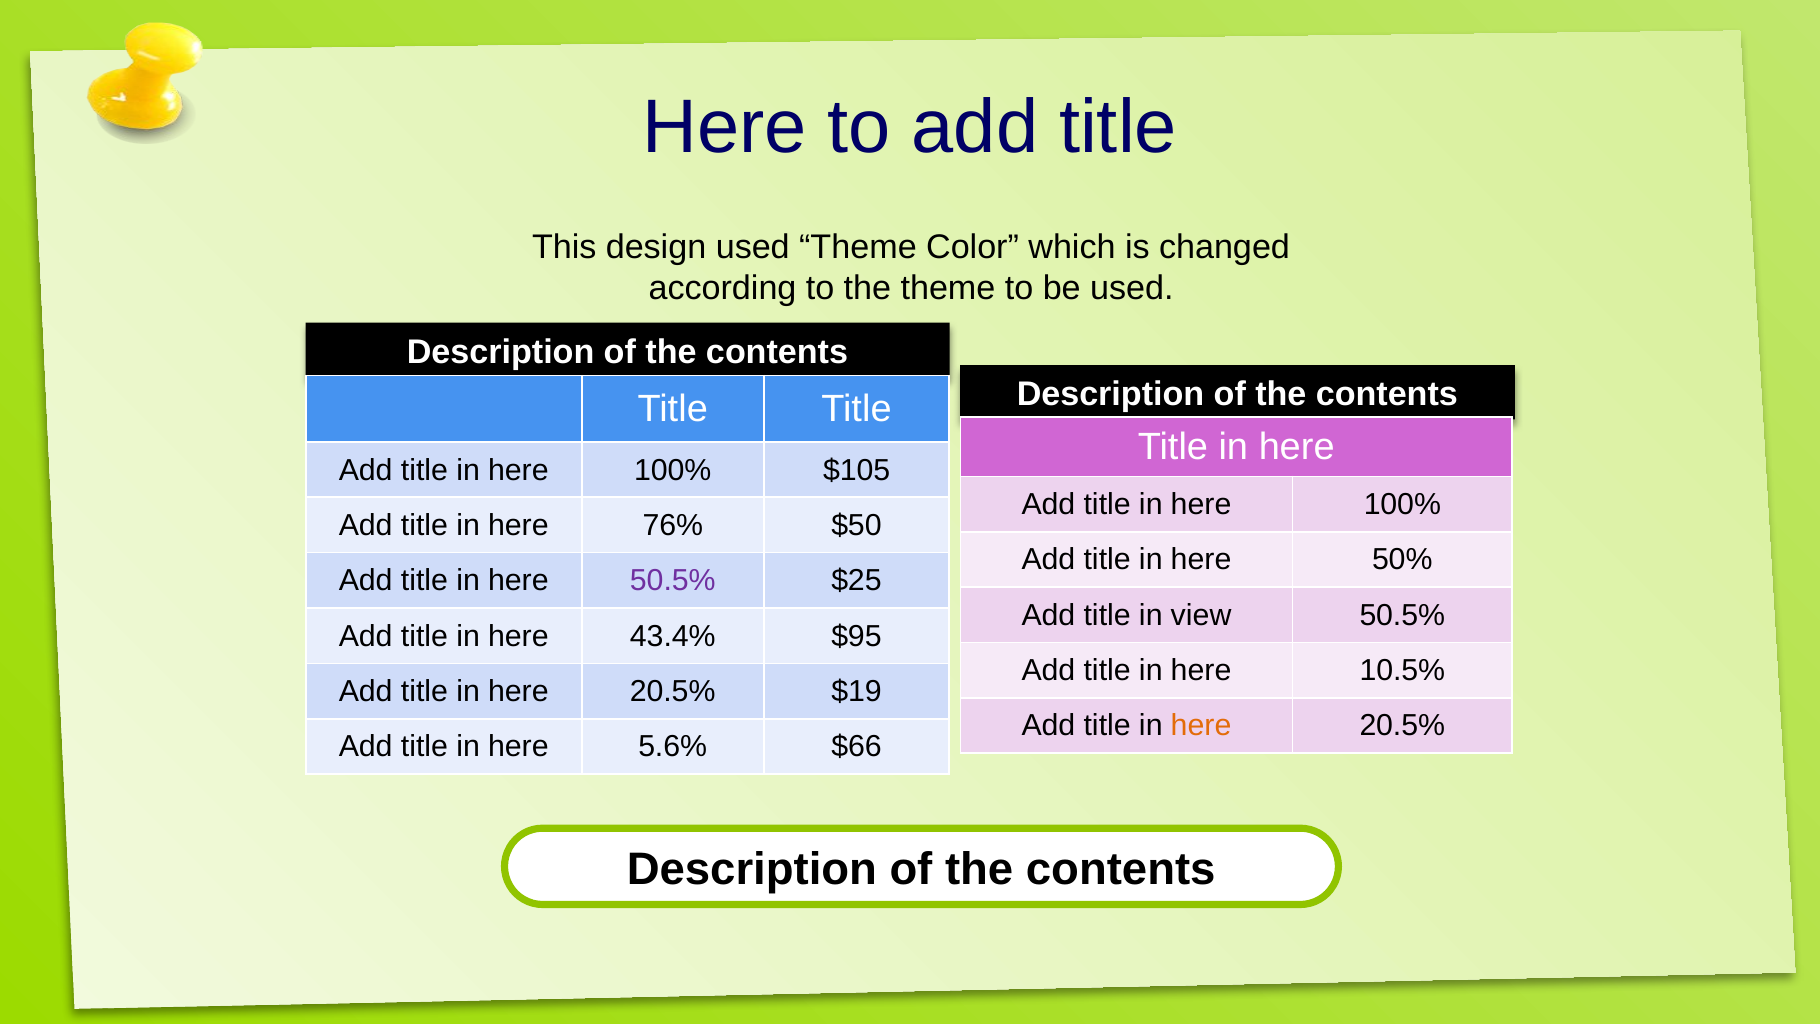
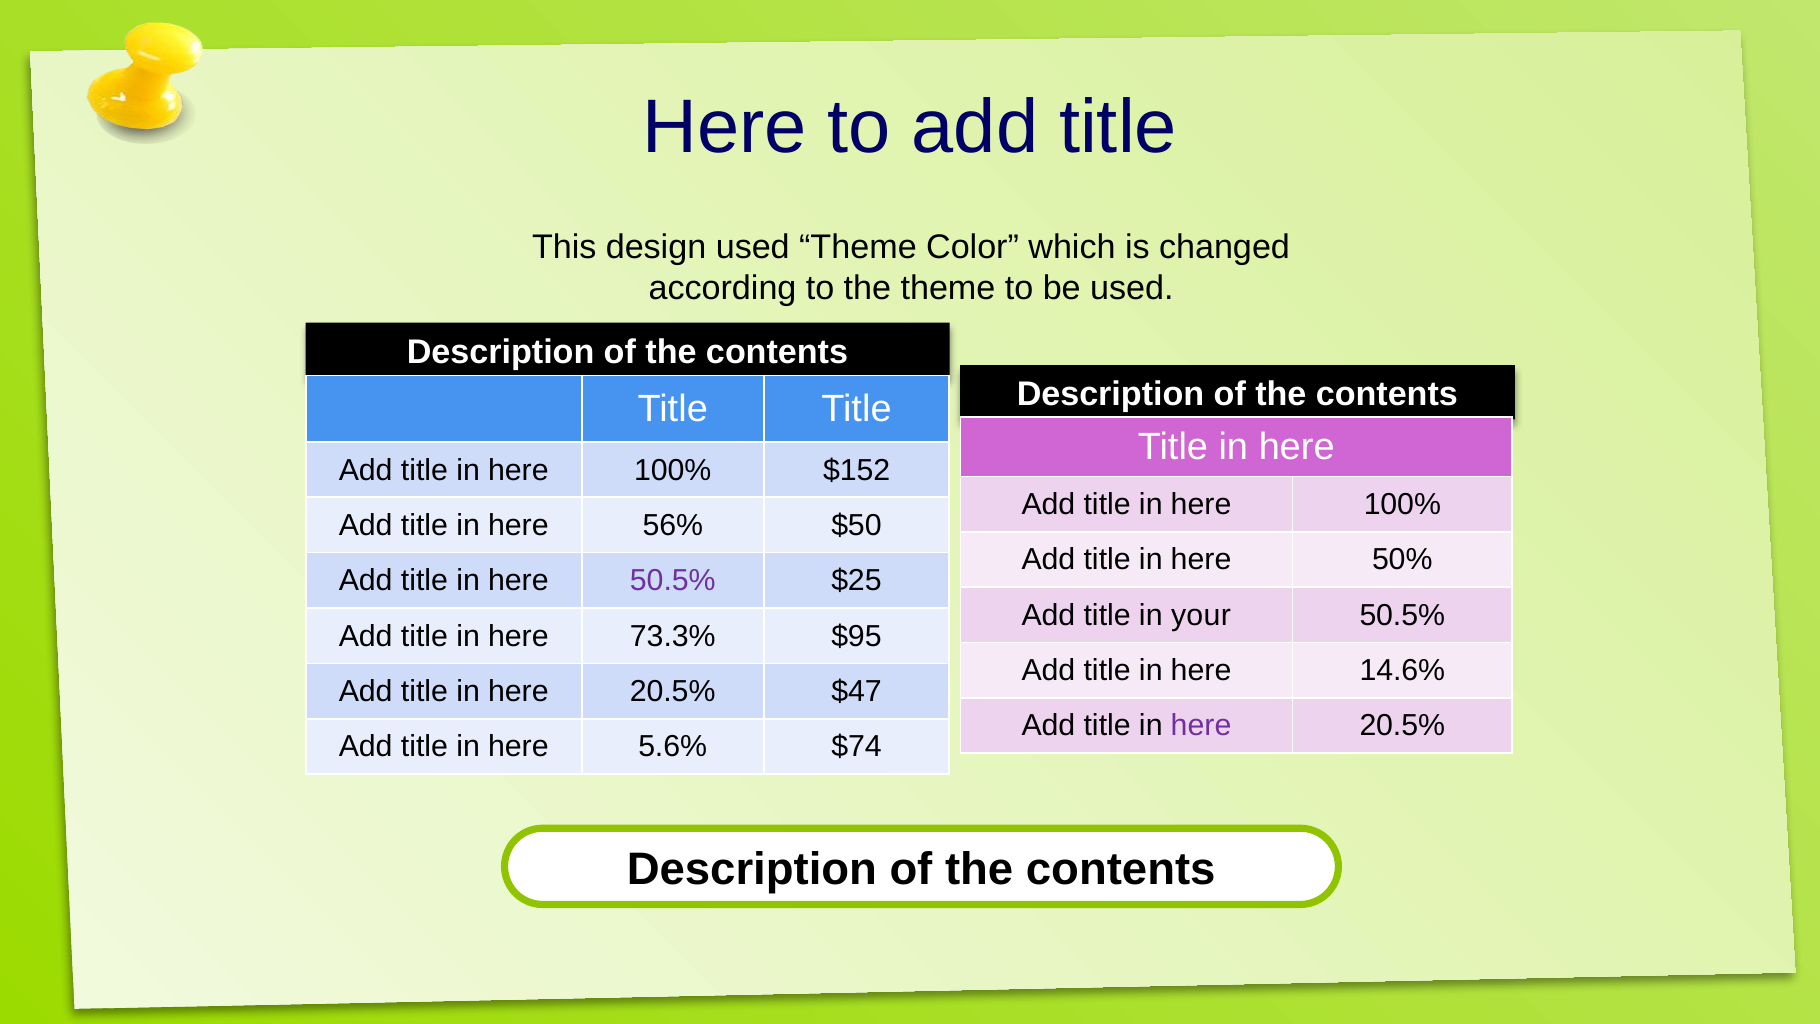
$105: $105 -> $152
76%: 76% -> 56%
view: view -> your
43.4%: 43.4% -> 73.3%
10.5%: 10.5% -> 14.6%
$19: $19 -> $47
here at (1201, 726) colour: orange -> purple
$66: $66 -> $74
